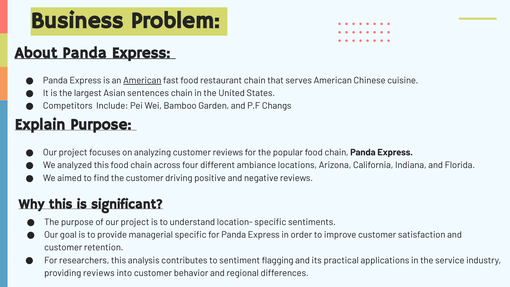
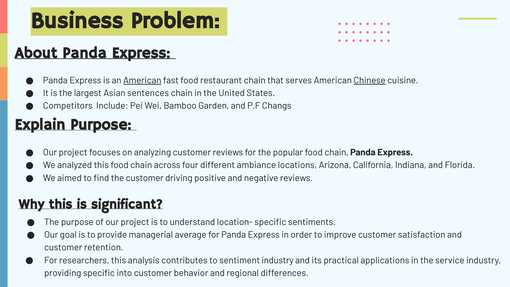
Chinese underline: none -> present
managerial specific: specific -> average
sentiment flagging: flagging -> industry
providing reviews: reviews -> specific
